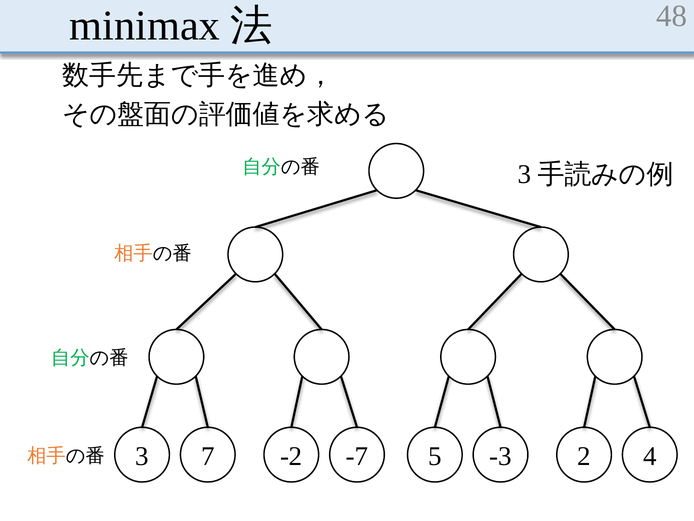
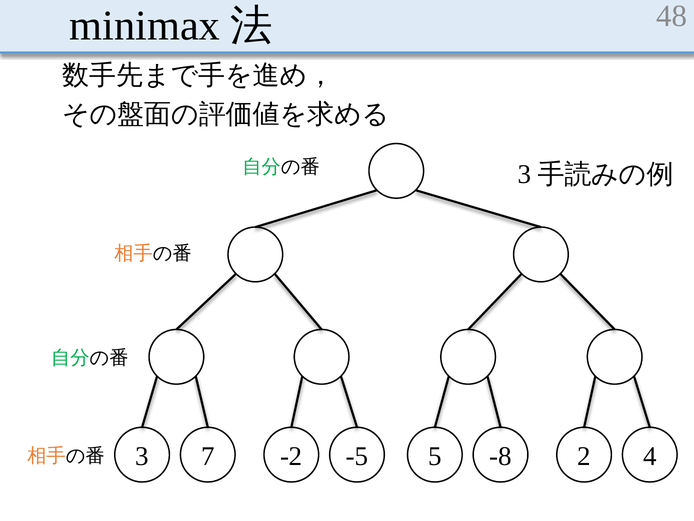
-7: -7 -> -5
-3: -3 -> -8
